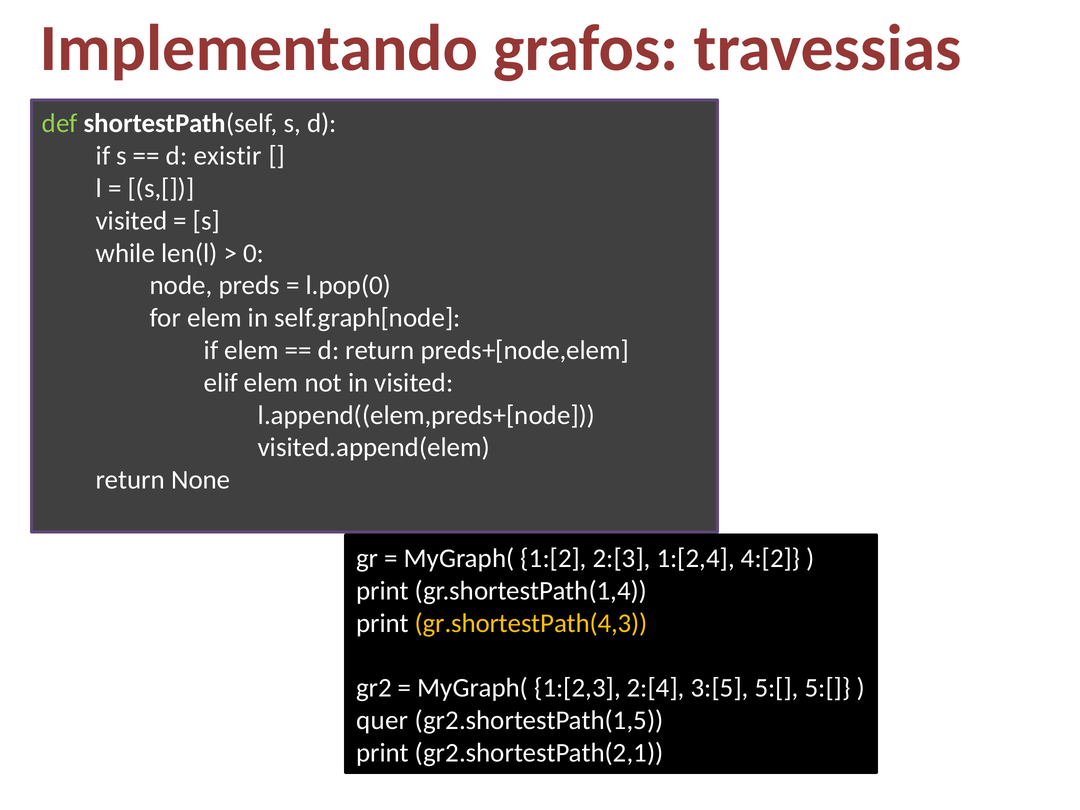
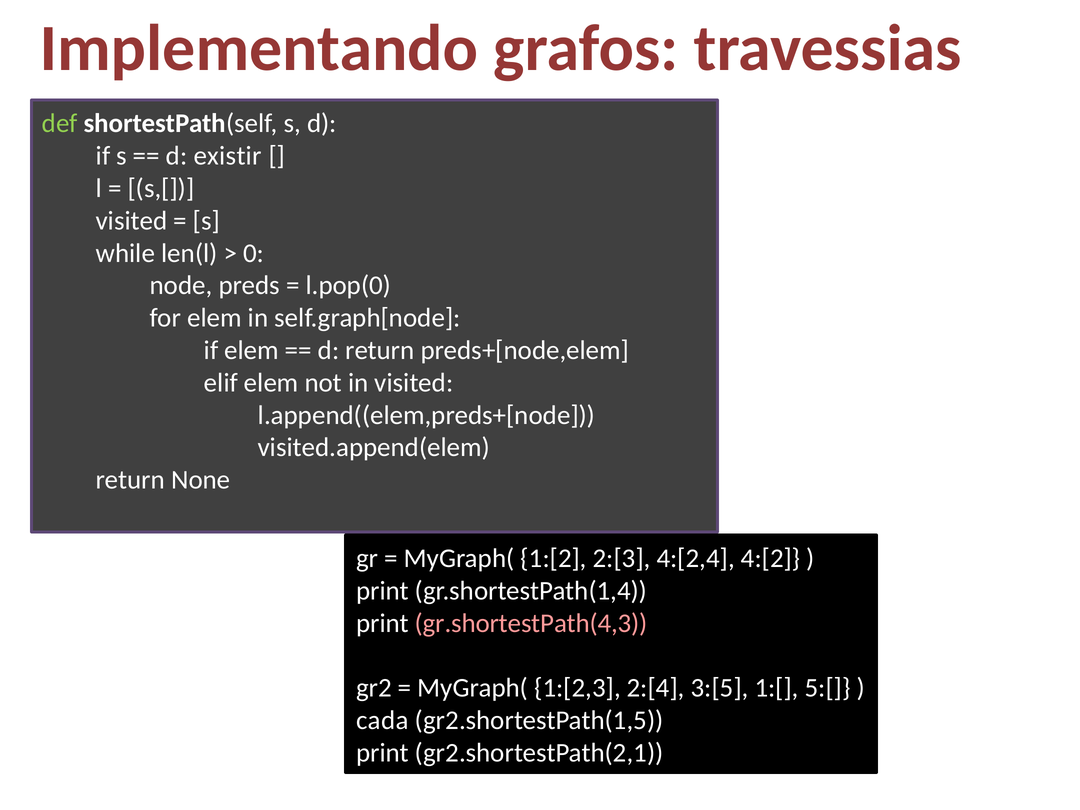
1:[2,4: 1:[2,4 -> 4:[2,4
gr.shortestPath(4,3 colour: yellow -> pink
3:[5 5:[: 5:[ -> 1:[
quer: quer -> cada
